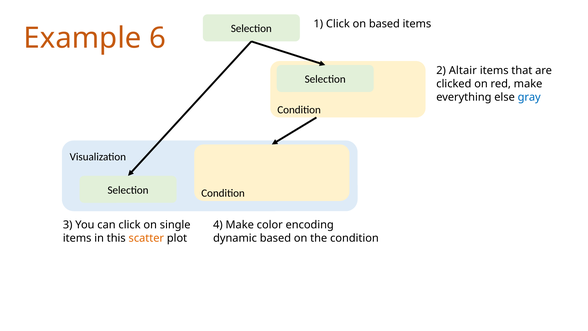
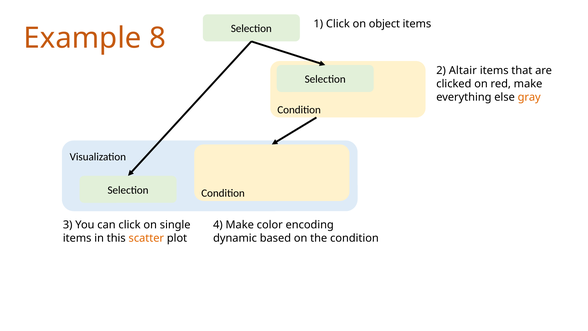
on based: based -> object
6: 6 -> 8
gray colour: blue -> orange
